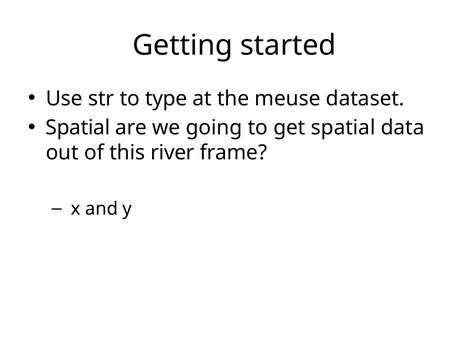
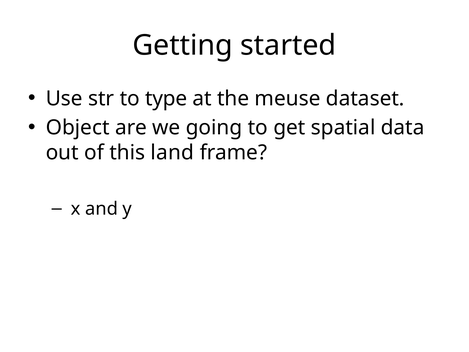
Spatial at (78, 128): Spatial -> Object
river: river -> land
